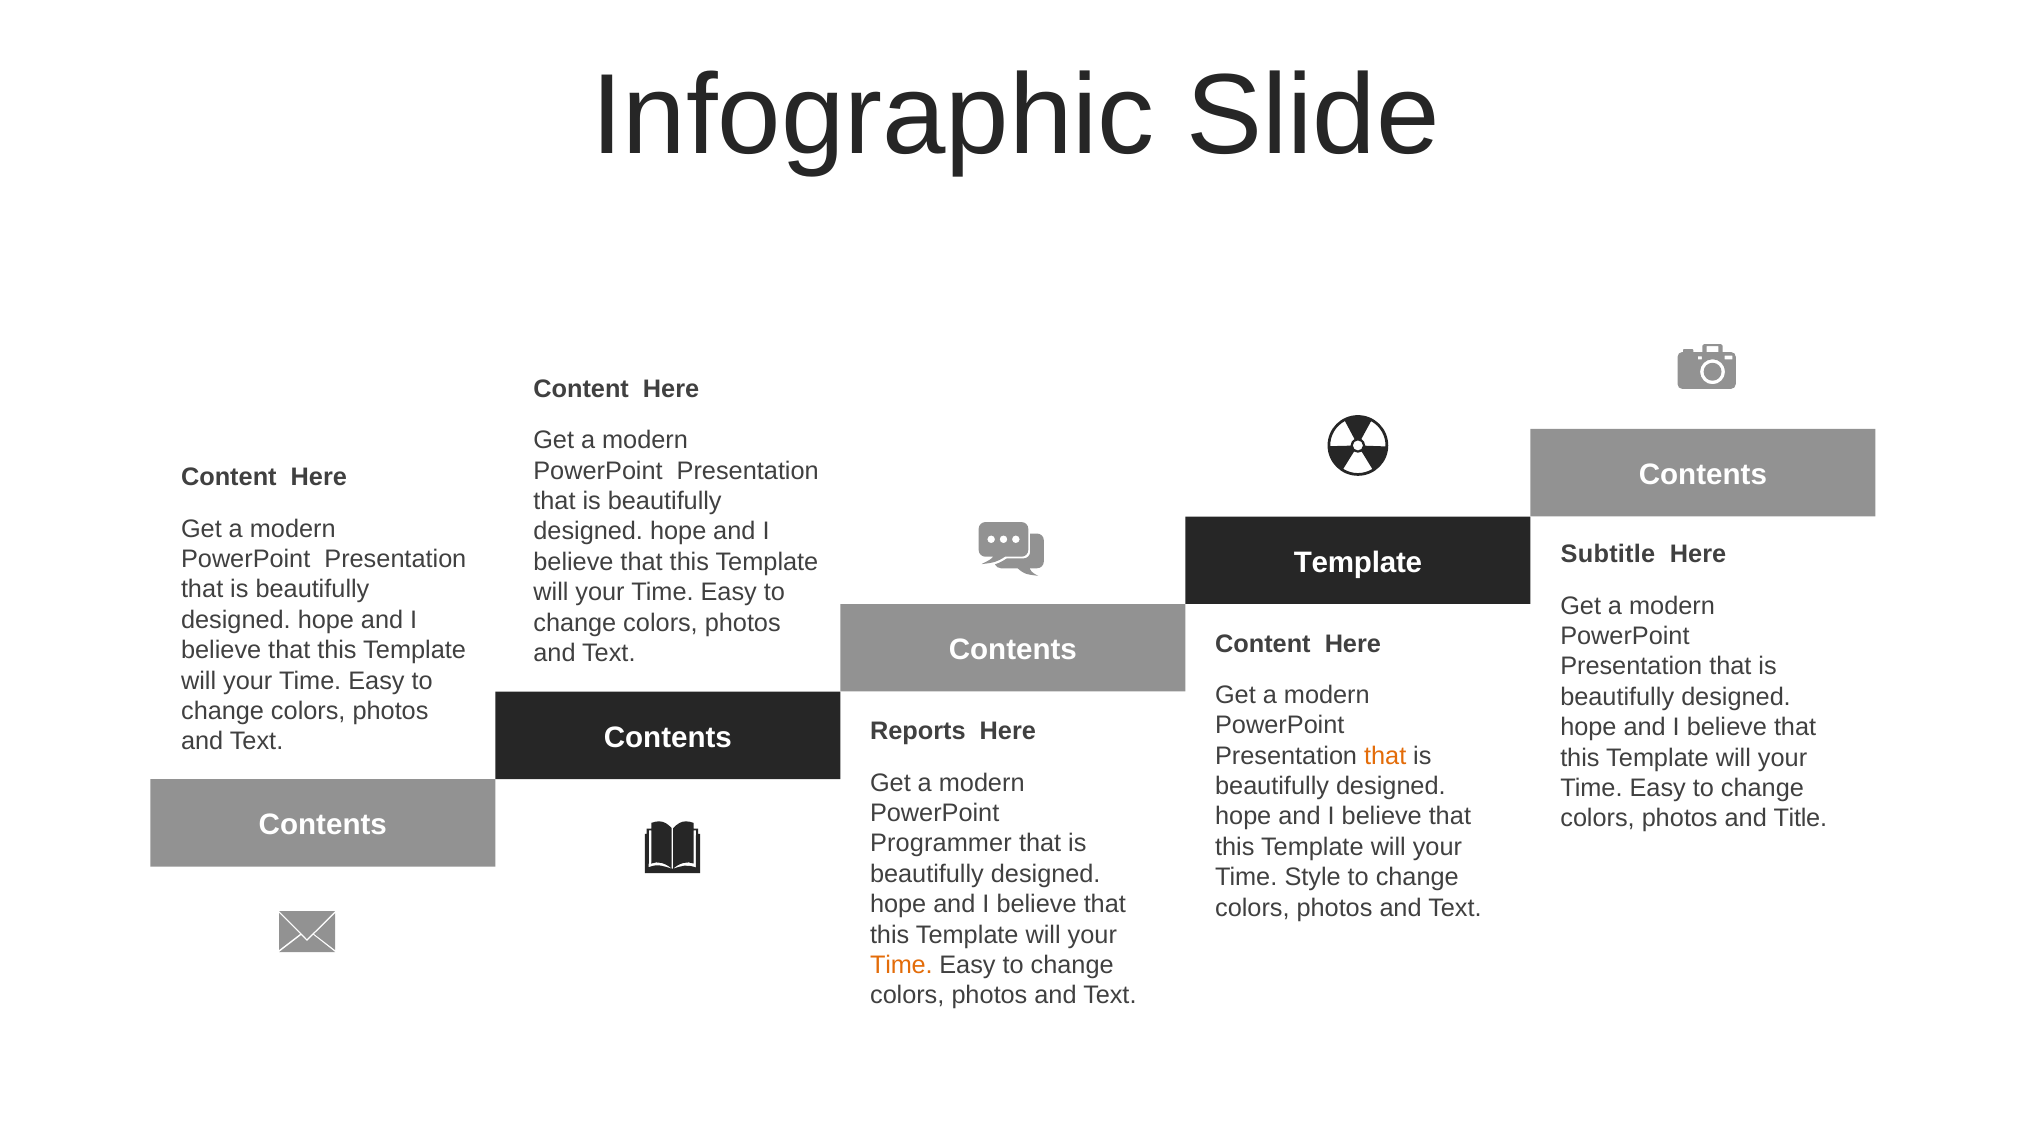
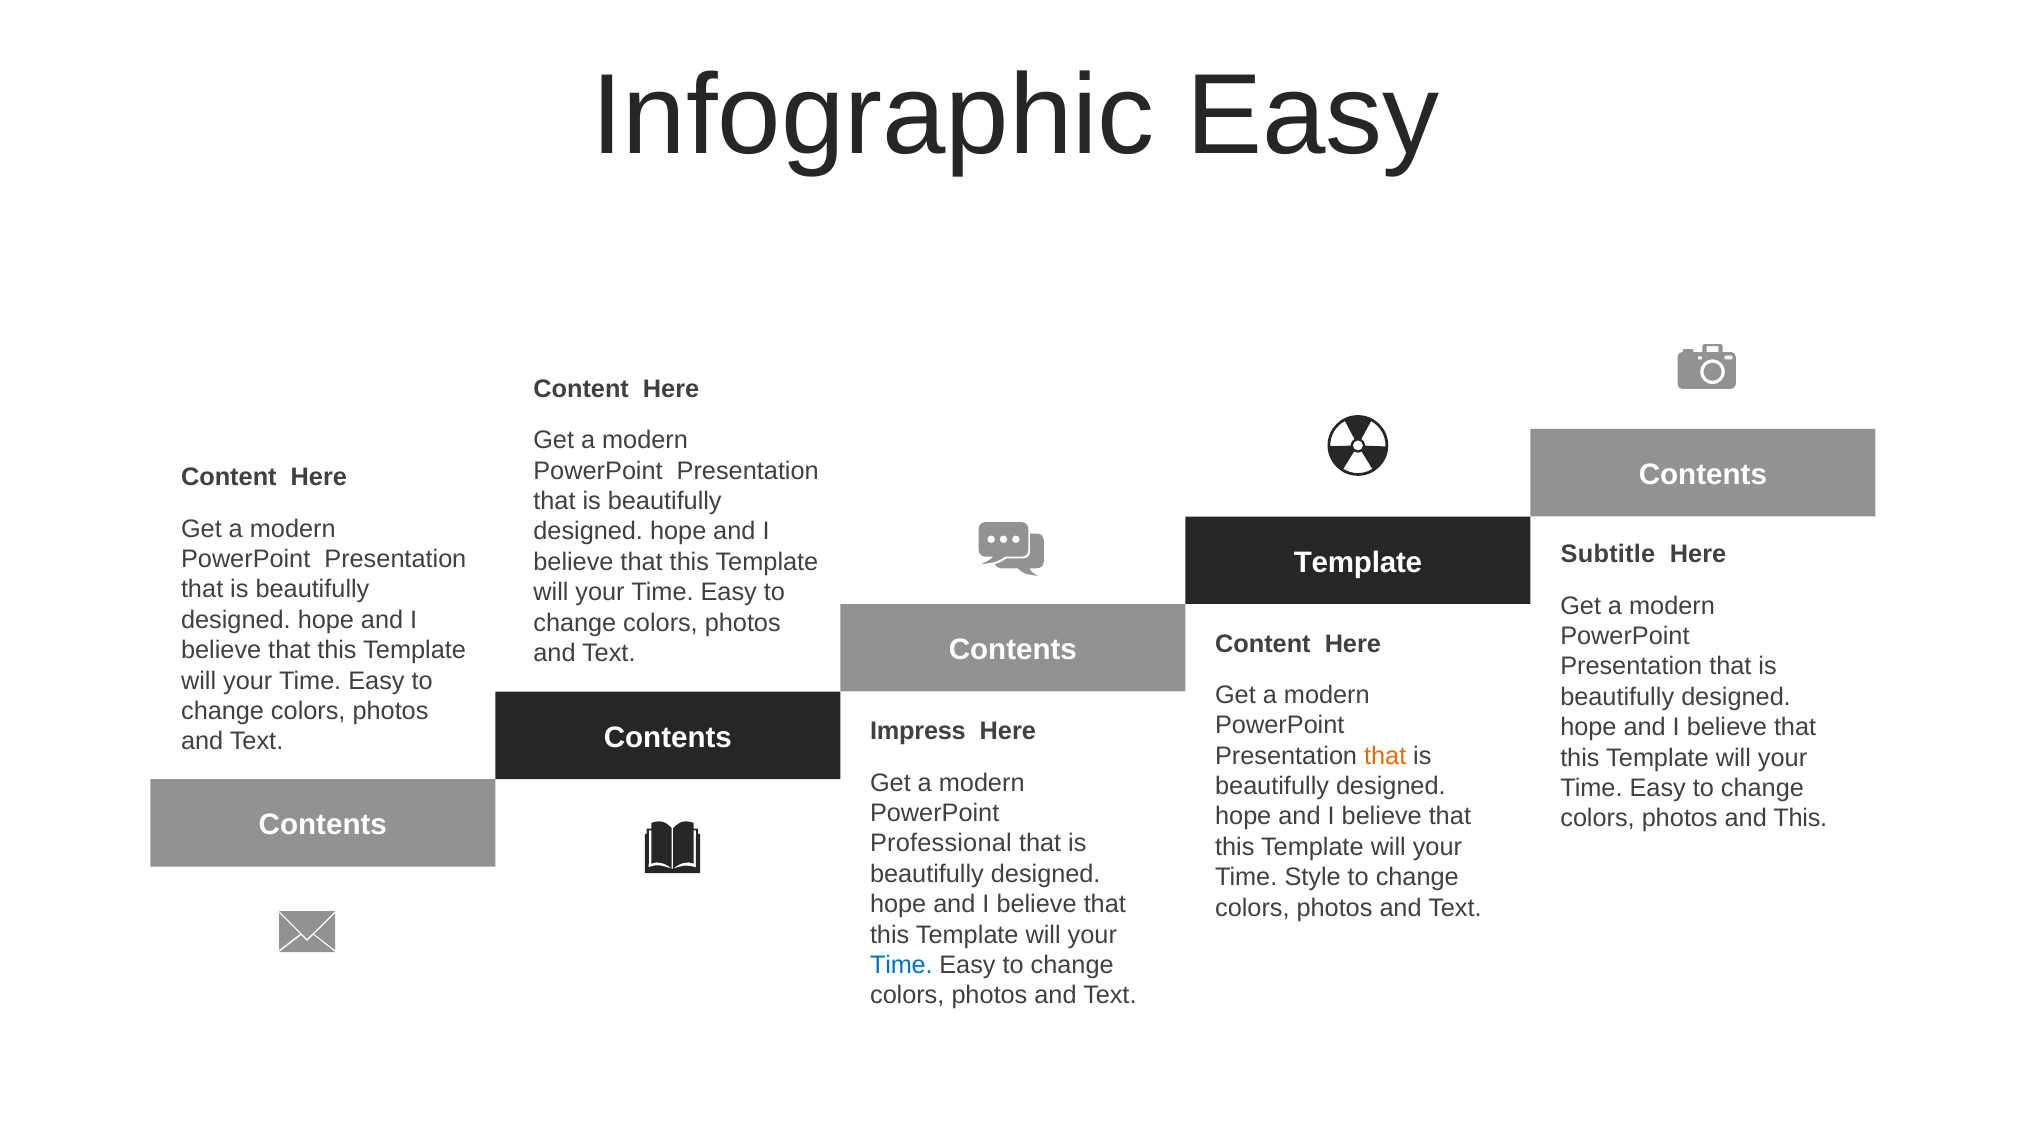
Infographic Slide: Slide -> Easy
Reports: Reports -> Impress
and Title: Title -> This
Programmer: Programmer -> Professional
Time at (901, 965) colour: orange -> blue
